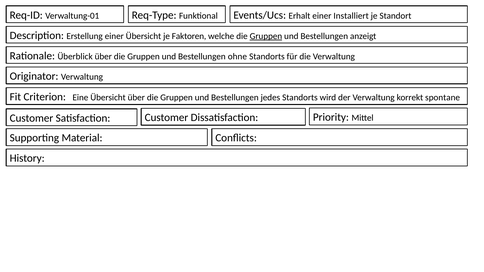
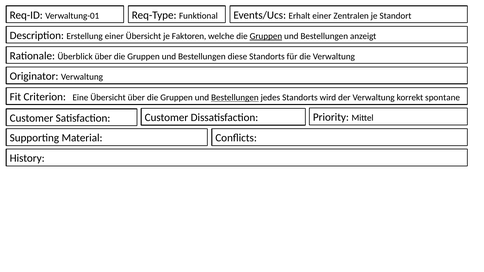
Installiert: Installiert -> Zentralen
ohne: ohne -> diese
Bestellungen at (235, 98) underline: none -> present
